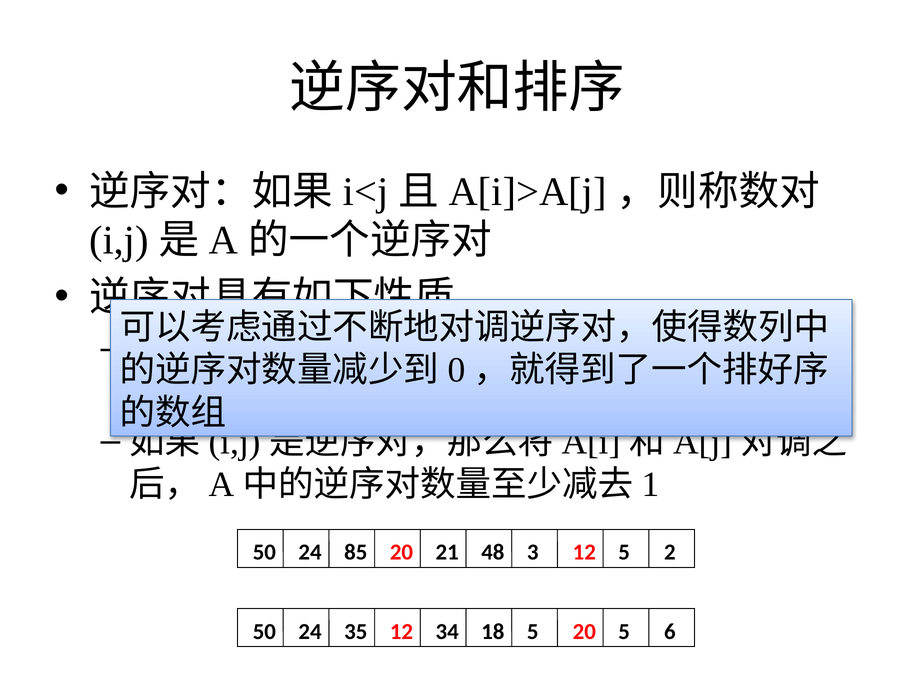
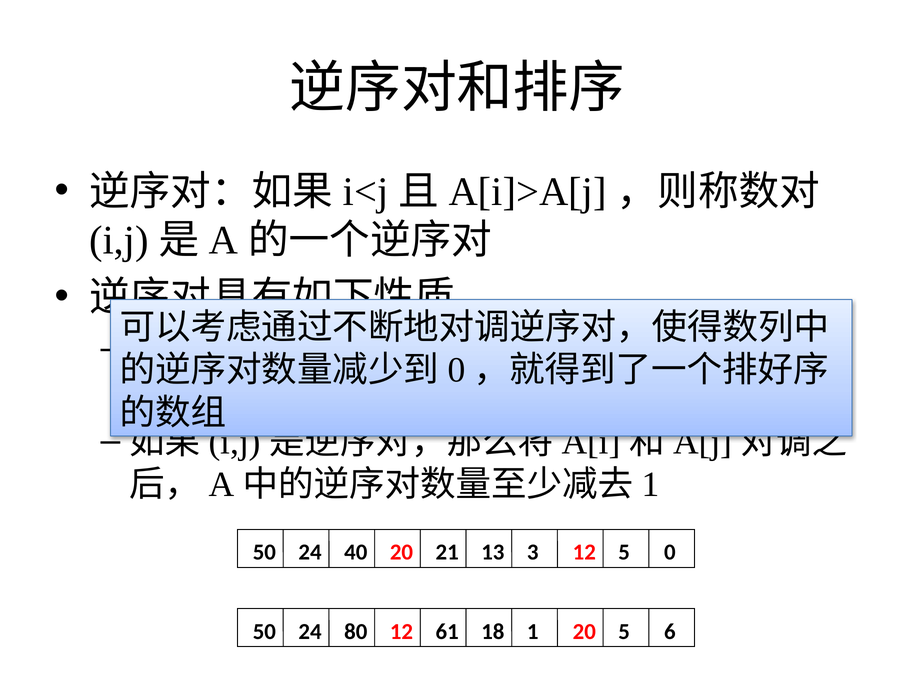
85: 85 -> 40
48: 48 -> 13
3 2: 2 -> 0
35: 35 -> 80
34: 34 -> 61
18 5: 5 -> 1
